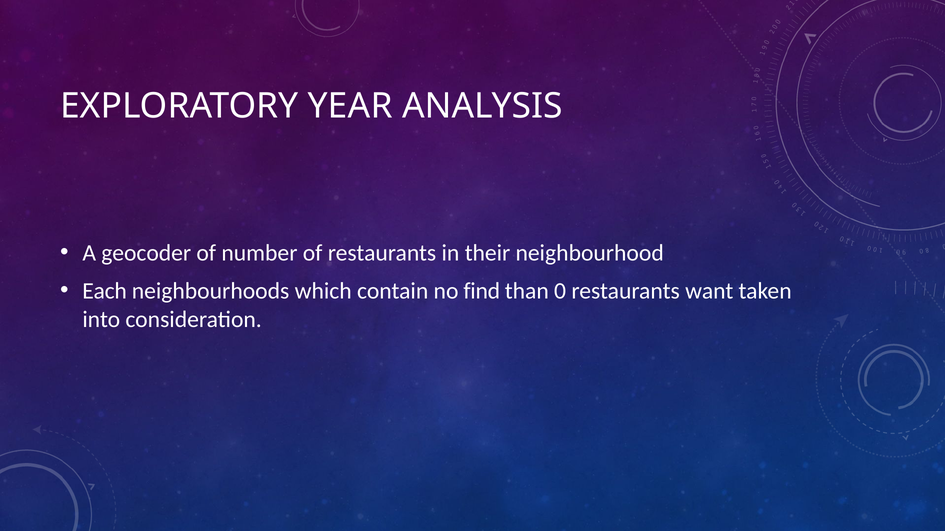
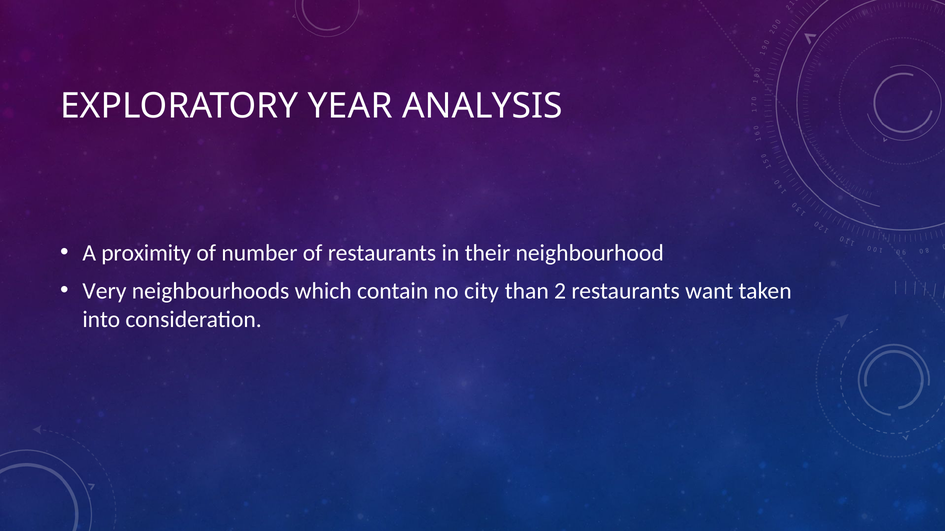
geocoder: geocoder -> proximity
Each: Each -> Very
find: find -> city
0: 0 -> 2
